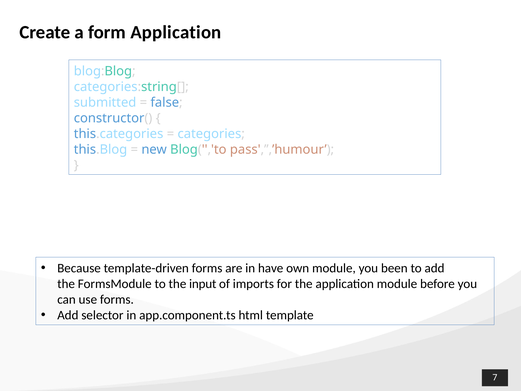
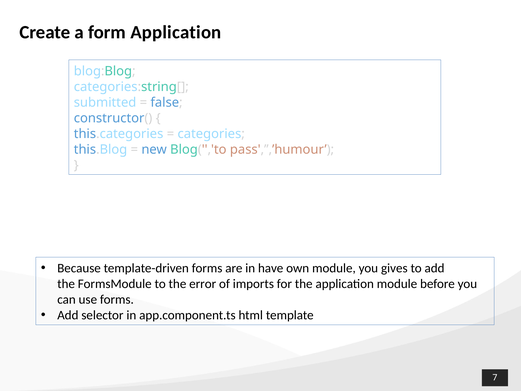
been: been -> gives
input: input -> error
